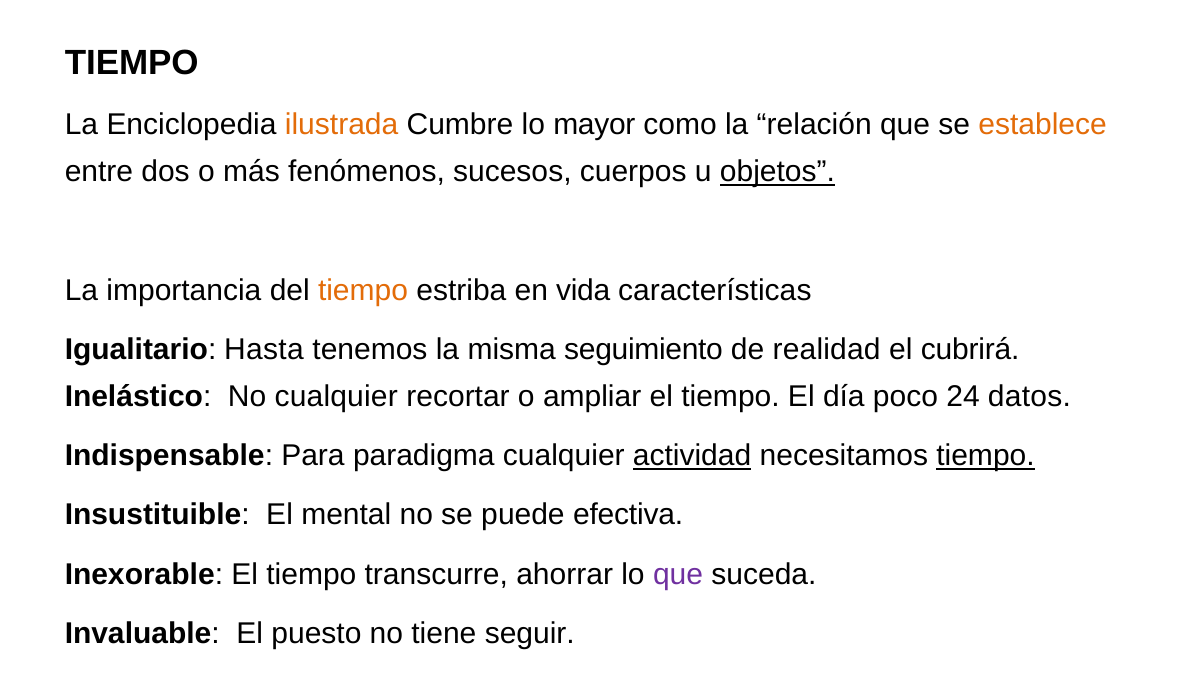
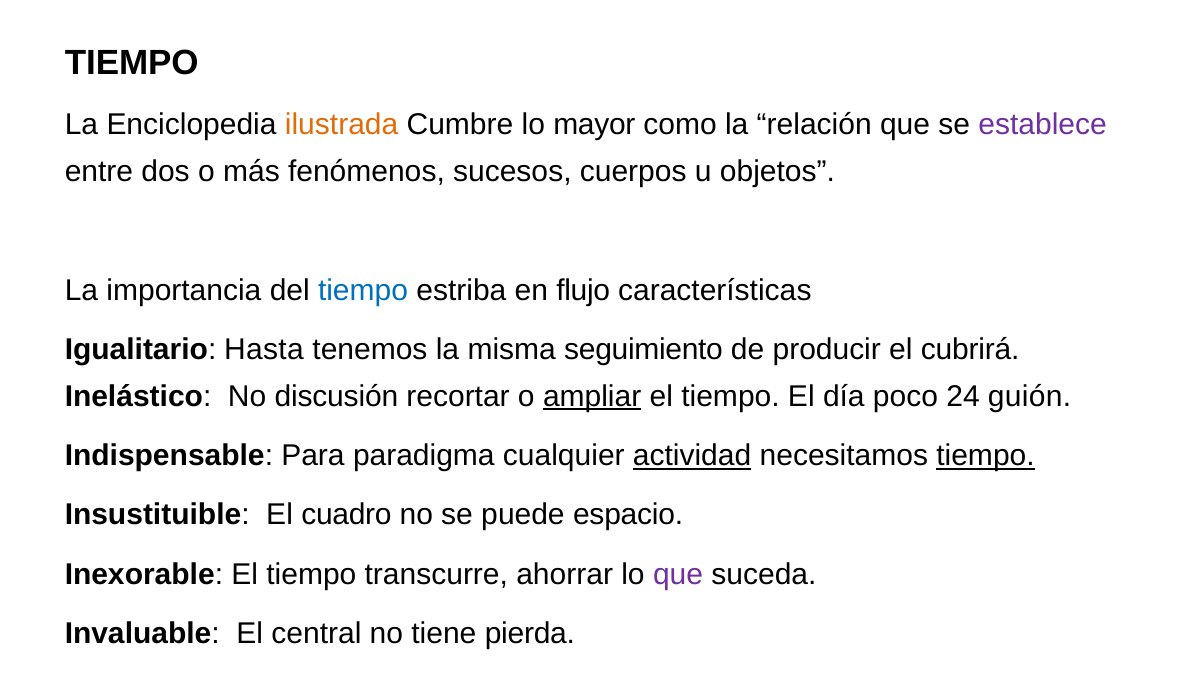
establece colour: orange -> purple
objetos underline: present -> none
tiempo at (363, 290) colour: orange -> blue
vida: vida -> flujo
realidad: realidad -> producir
No cualquier: cualquier -> discusión
ampliar underline: none -> present
datos: datos -> guión
mental: mental -> cuadro
efectiva: efectiva -> espacio
puesto: puesto -> central
seguir: seguir -> pierda
